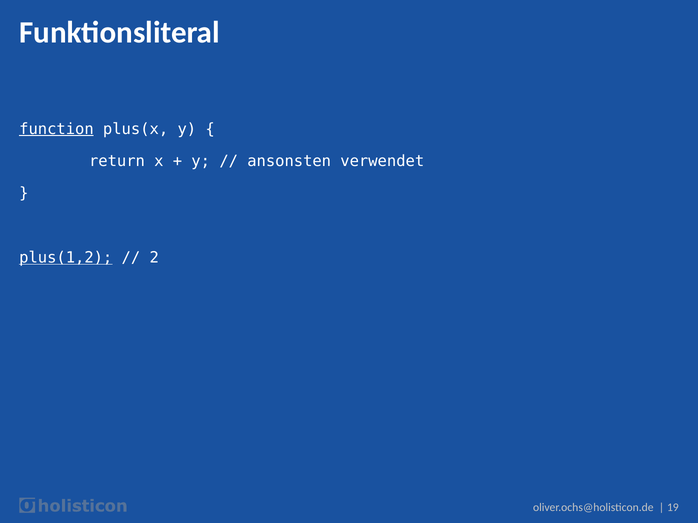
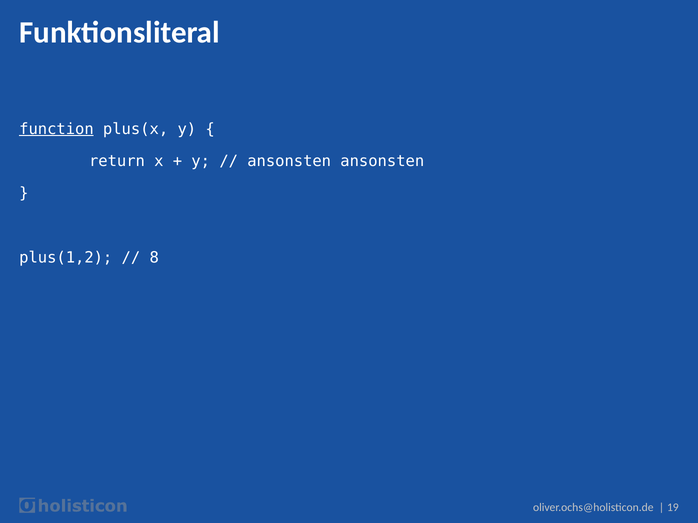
ansonsten verwendet: verwendet -> ansonsten
plus(1,2 underline: present -> none
2: 2 -> 8
